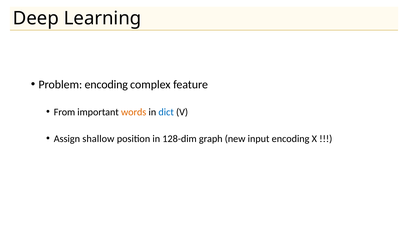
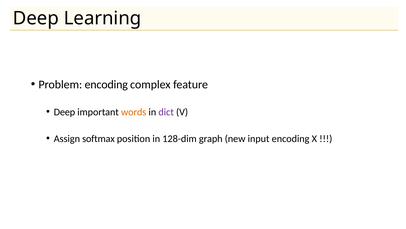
From at (64, 112): From -> Deep
dict colour: blue -> purple
shallow: shallow -> softmax
